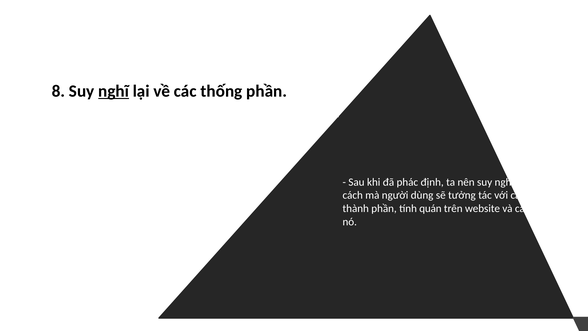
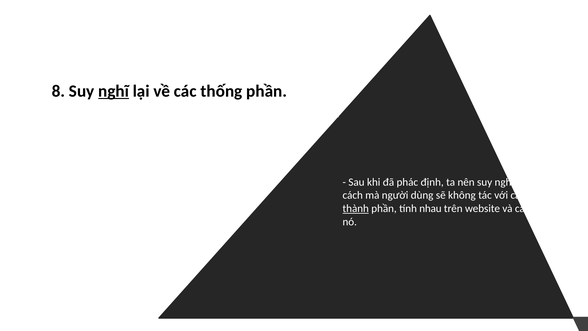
tưởng: tưởng -> không
thành underline: none -> present
quán: quán -> nhau
